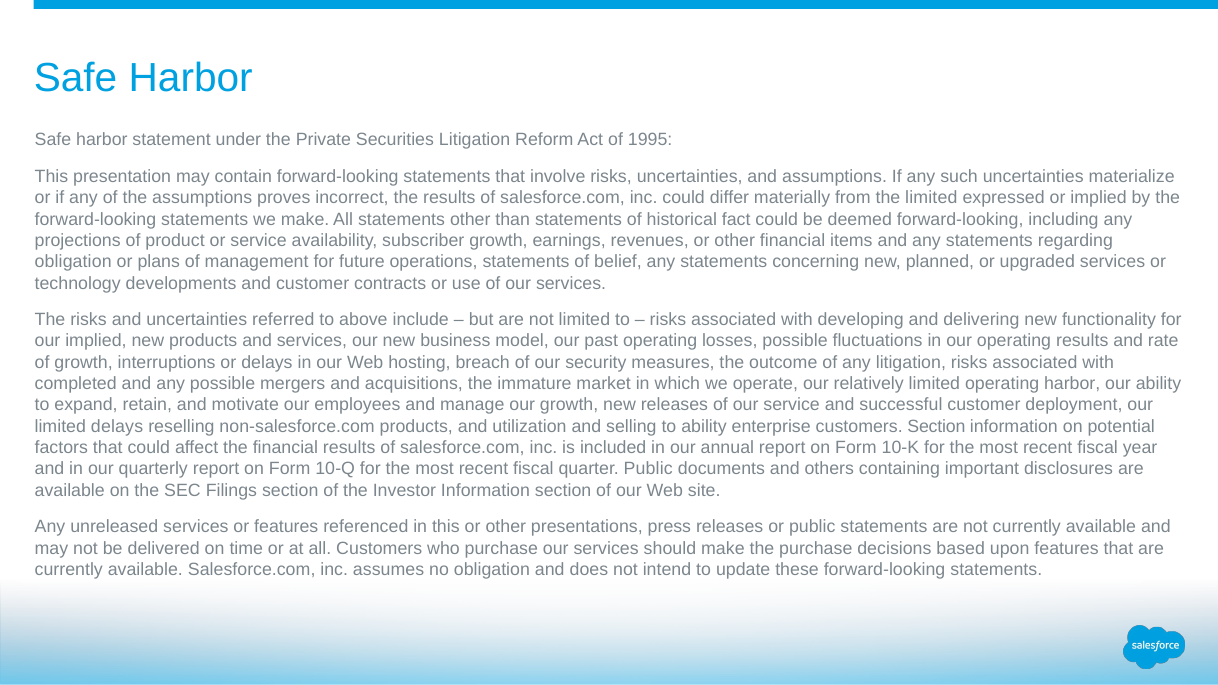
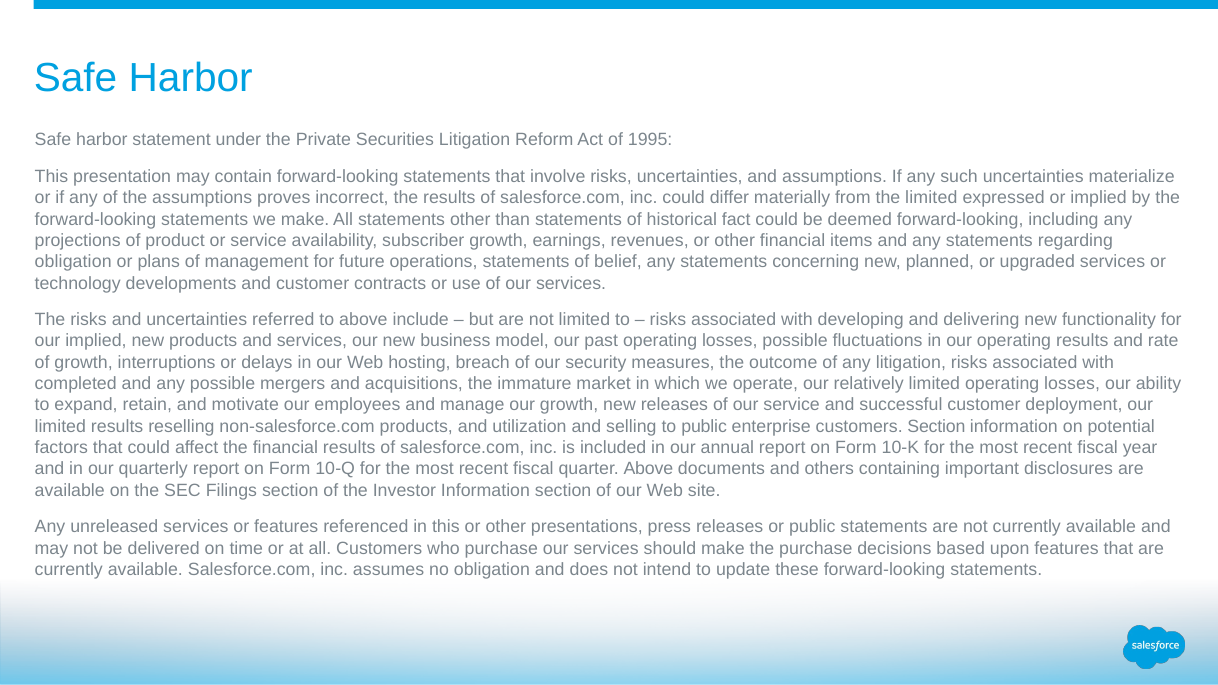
limited operating harbor: harbor -> losses
limited delays: delays -> results
to ability: ability -> public
quarter Public: Public -> Above
